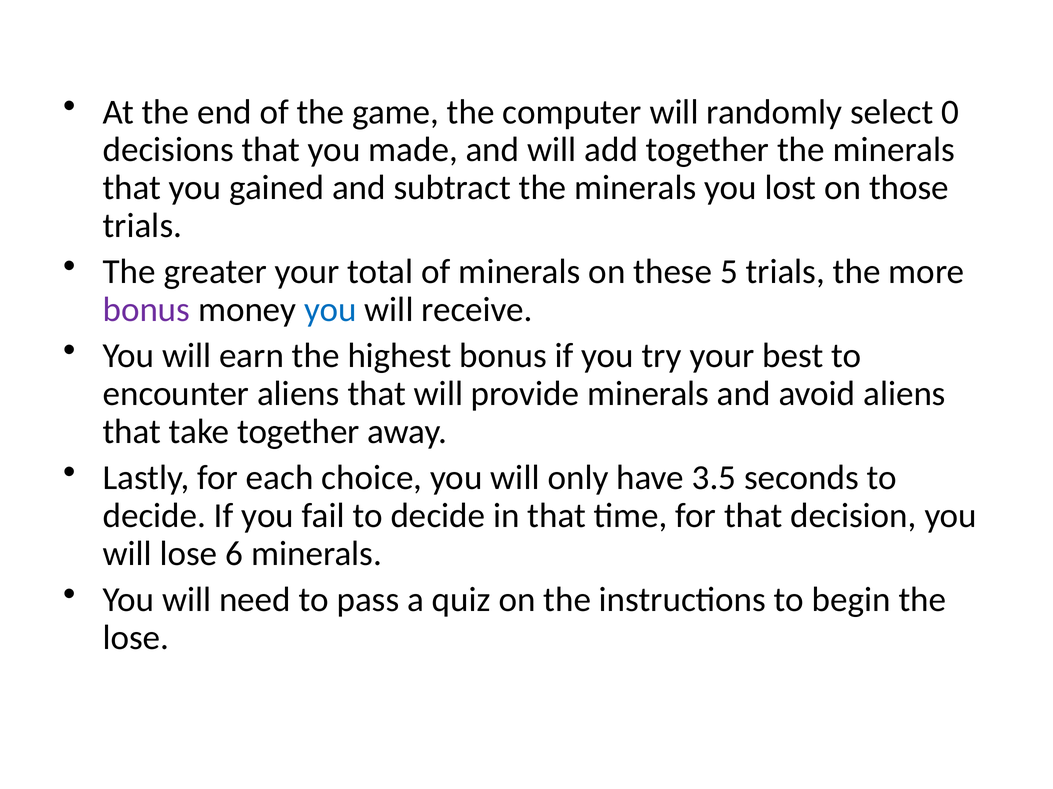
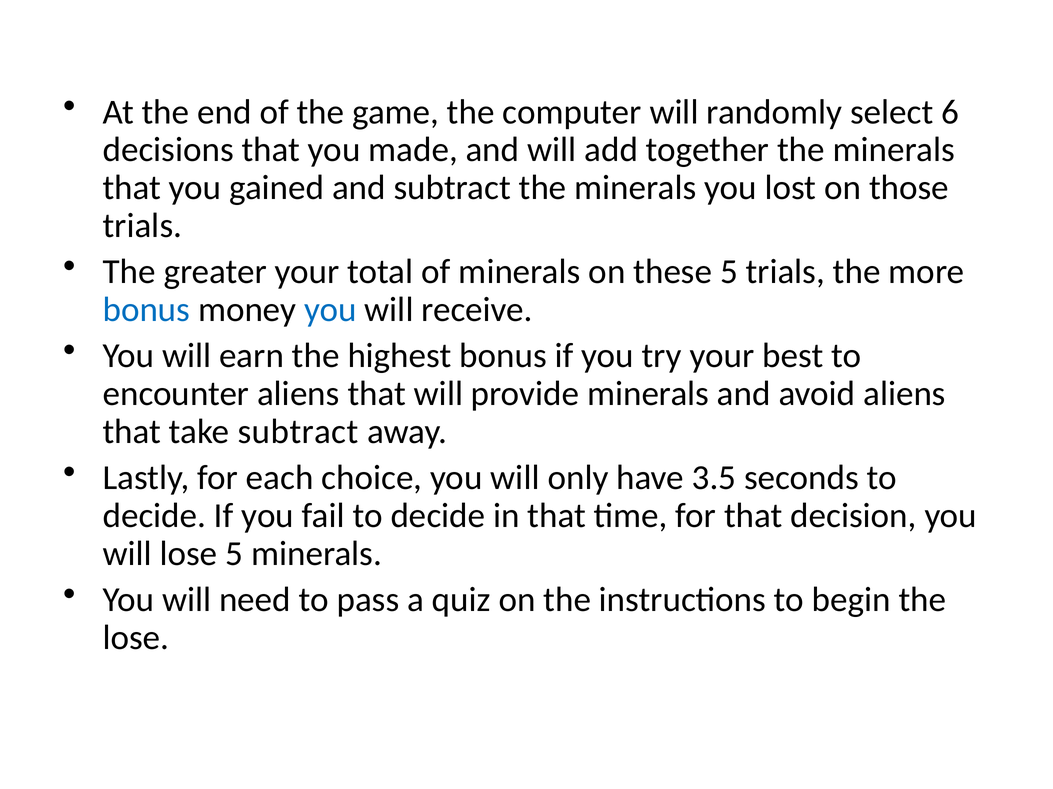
0: 0 -> 6
bonus at (146, 310) colour: purple -> blue
take together: together -> subtract
lose 6: 6 -> 5
